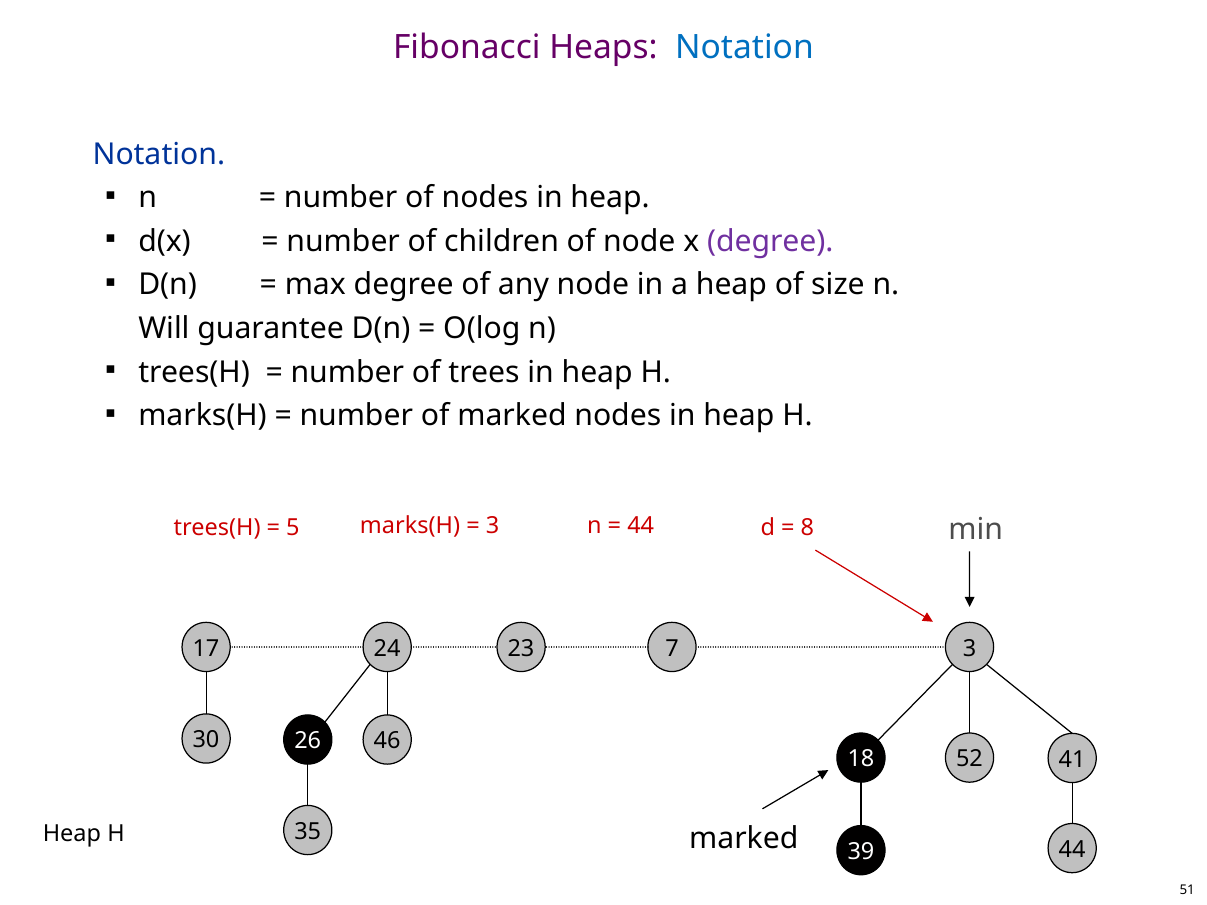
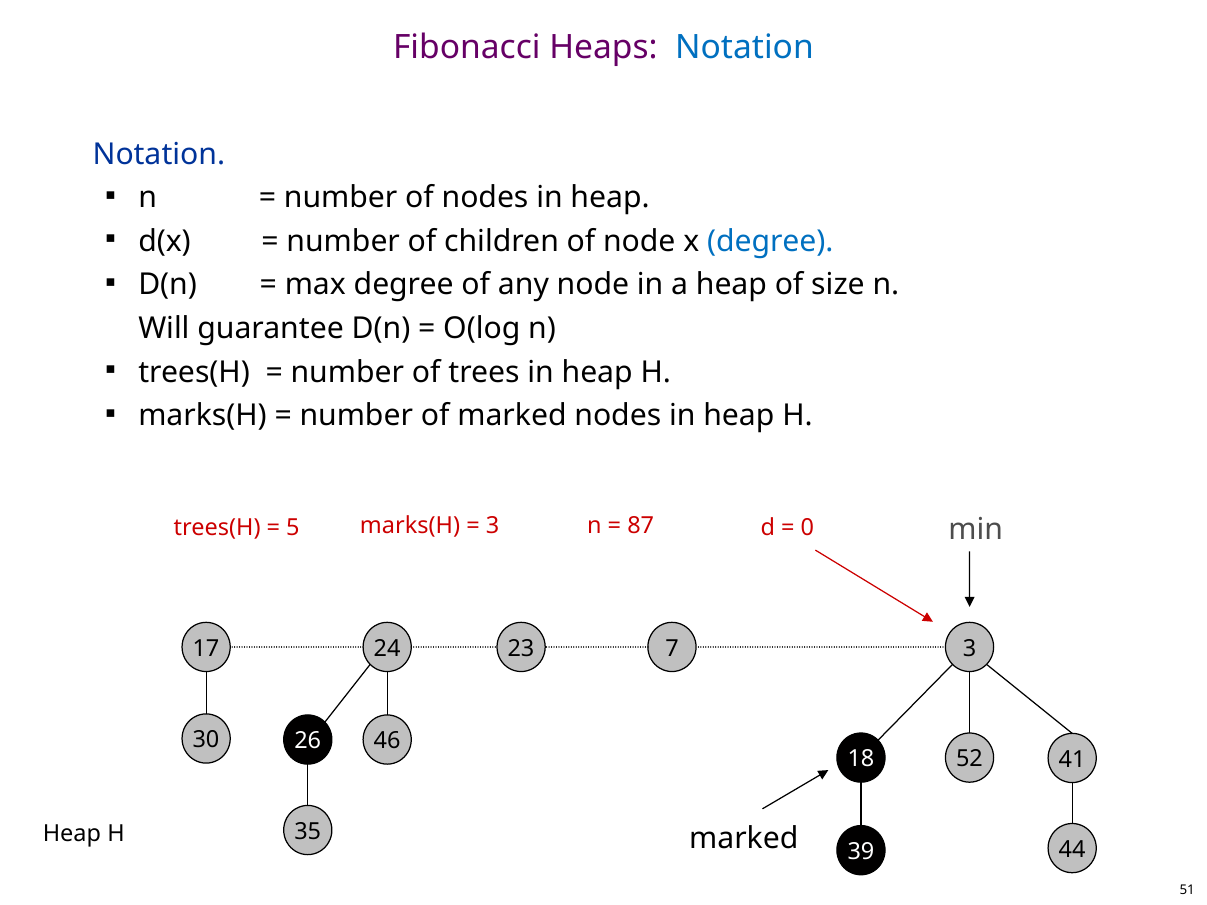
degree at (770, 242) colour: purple -> blue
44 at (641, 526): 44 -> 87
8: 8 -> 0
